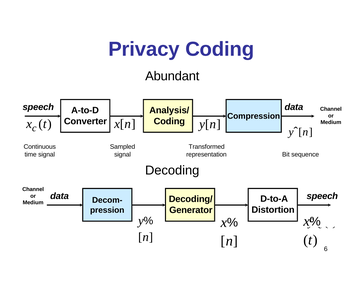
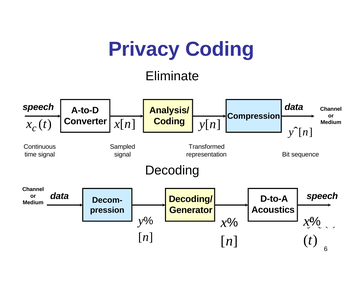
Abundant: Abundant -> Eliminate
Distortion: Distortion -> Acoustics
